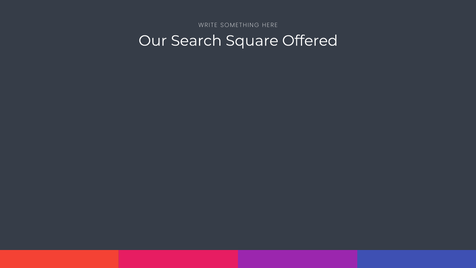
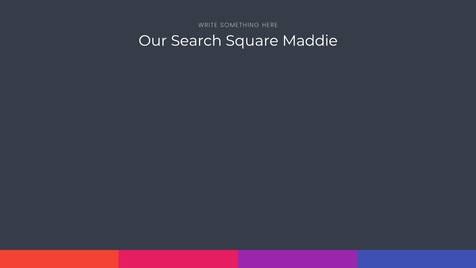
Offered: Offered -> Maddie
